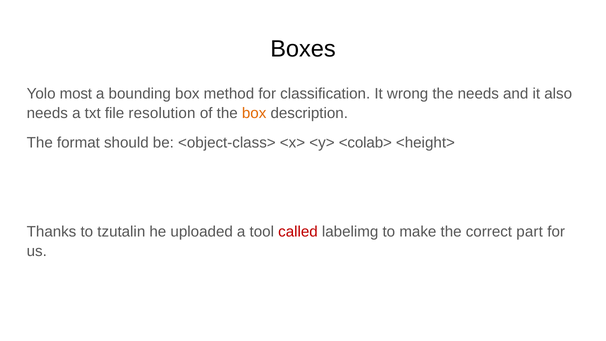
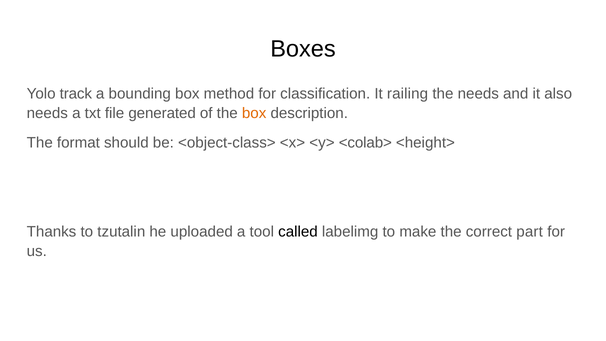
most: most -> track
wrong: wrong -> railing
resolution: resolution -> generated
called colour: red -> black
